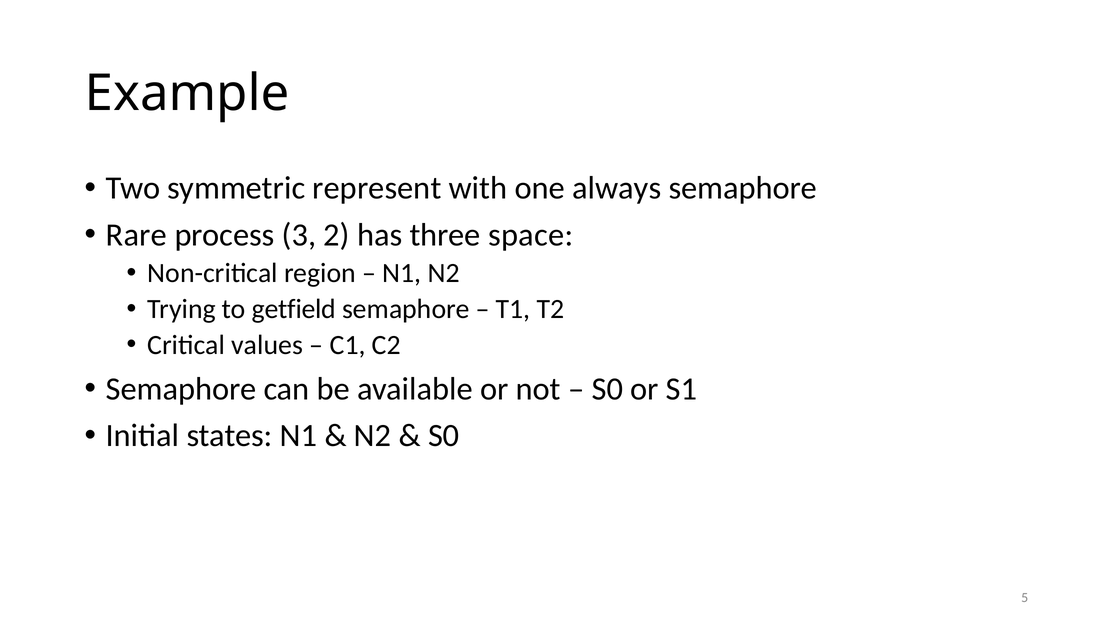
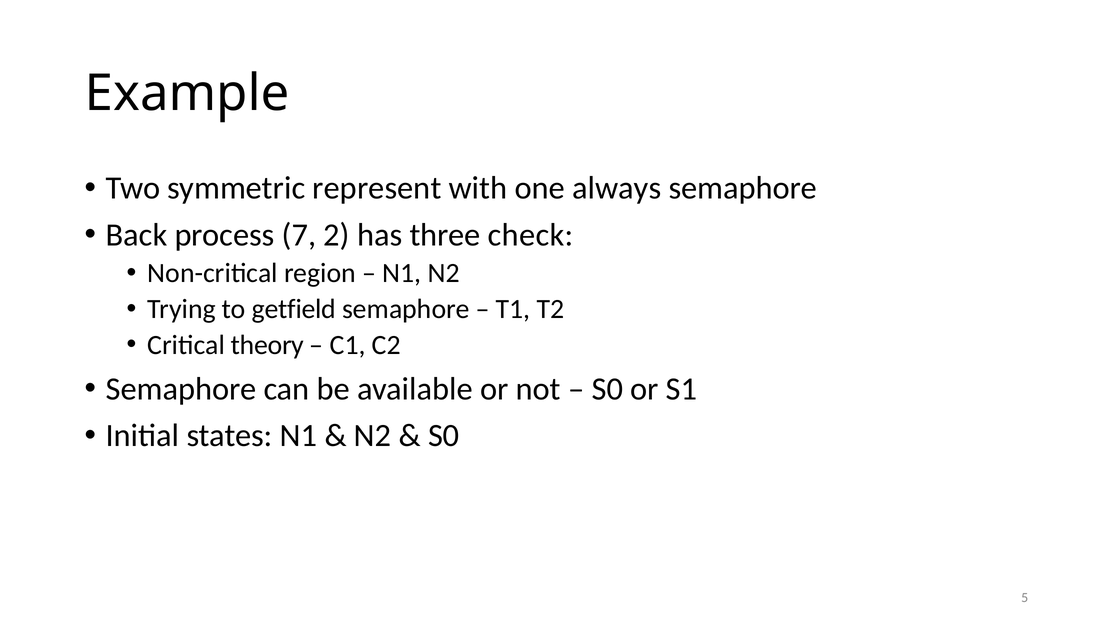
Rare: Rare -> Back
3: 3 -> 7
space: space -> check
values: values -> theory
